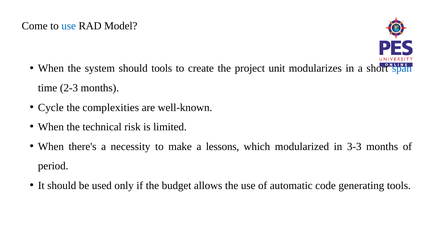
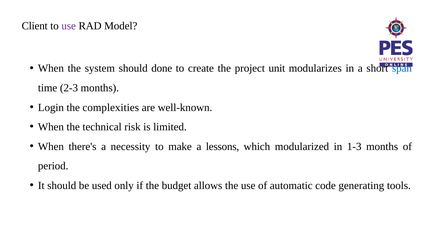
Come: Come -> Client
use at (69, 26) colour: blue -> purple
should tools: tools -> done
Cycle: Cycle -> Login
3-3: 3-3 -> 1-3
